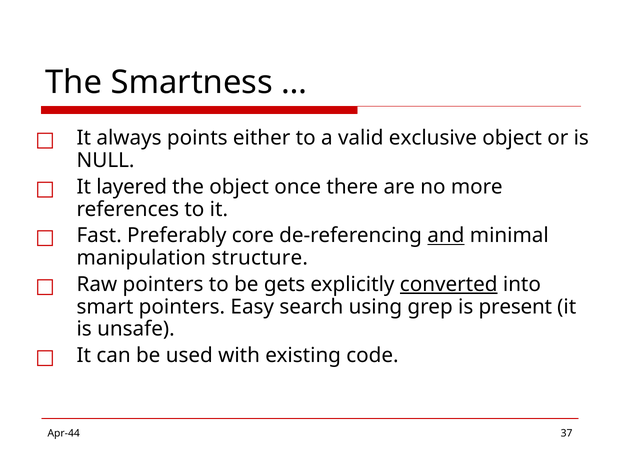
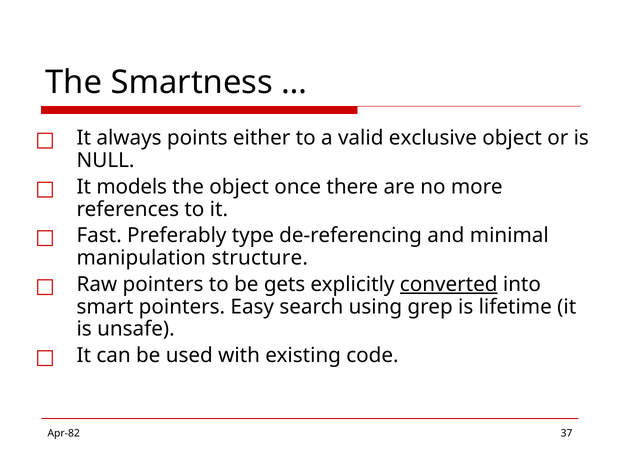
layered: layered -> models
core: core -> type
and underline: present -> none
present: present -> lifetime
Apr-44: Apr-44 -> Apr-82
